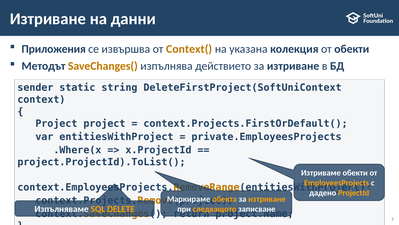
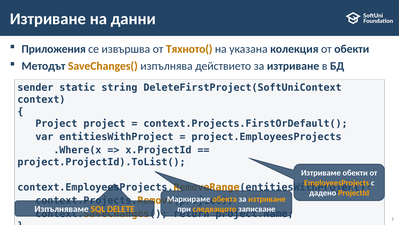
Context(: Context( -> Тяхното(
private.EmployeesProjects: private.EmployeesProjects -> project.EmployeesProjects
